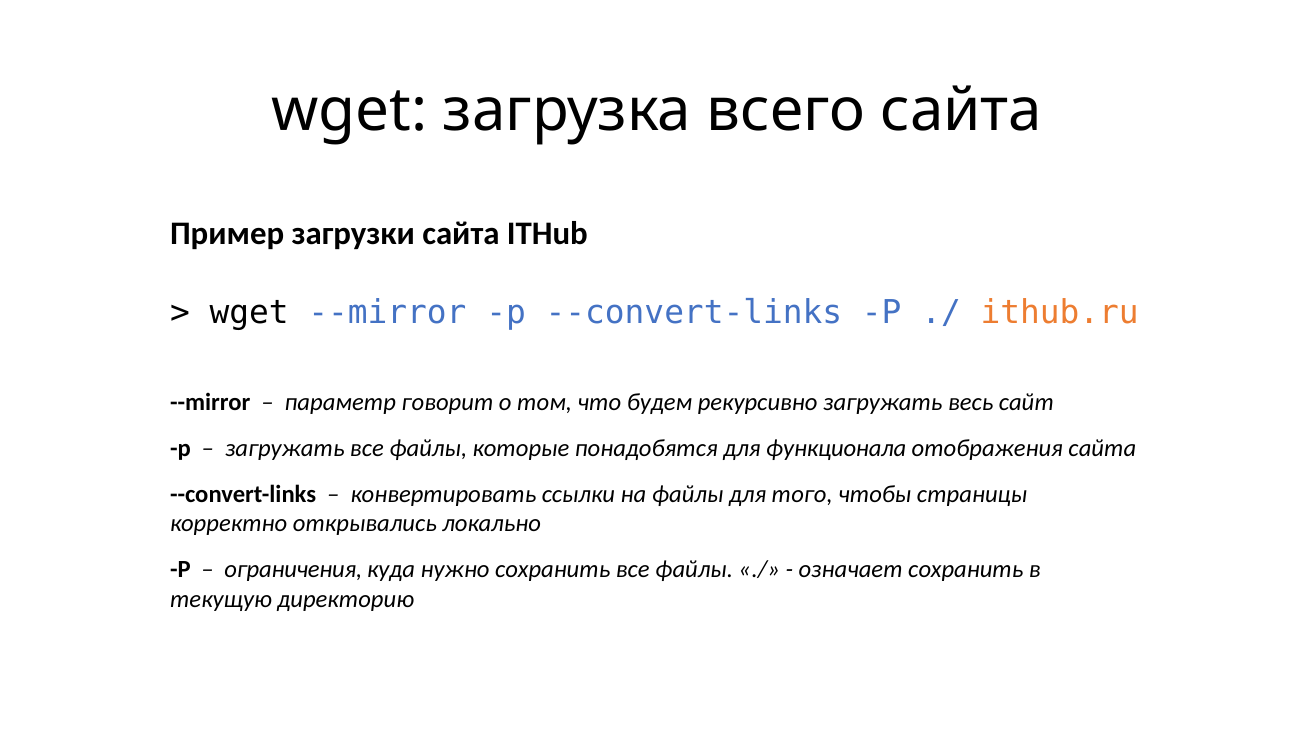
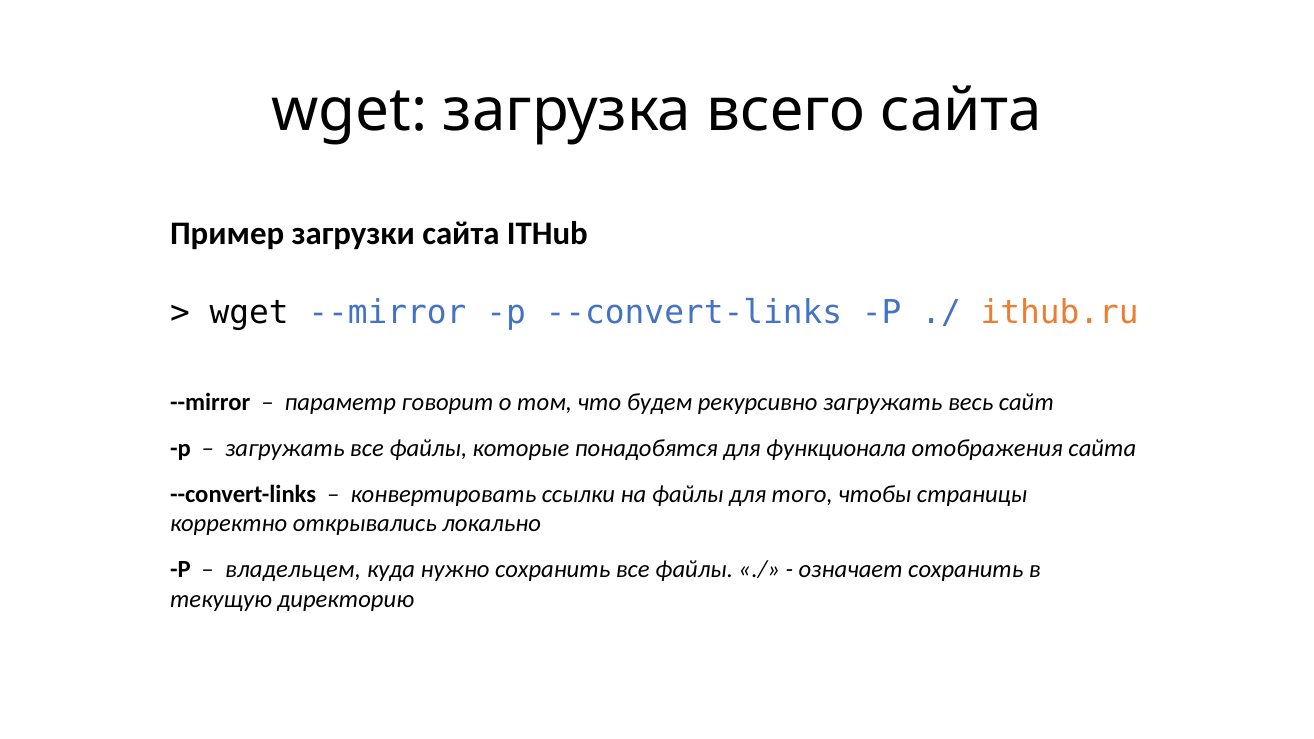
ограничения: ограничения -> владельцем
